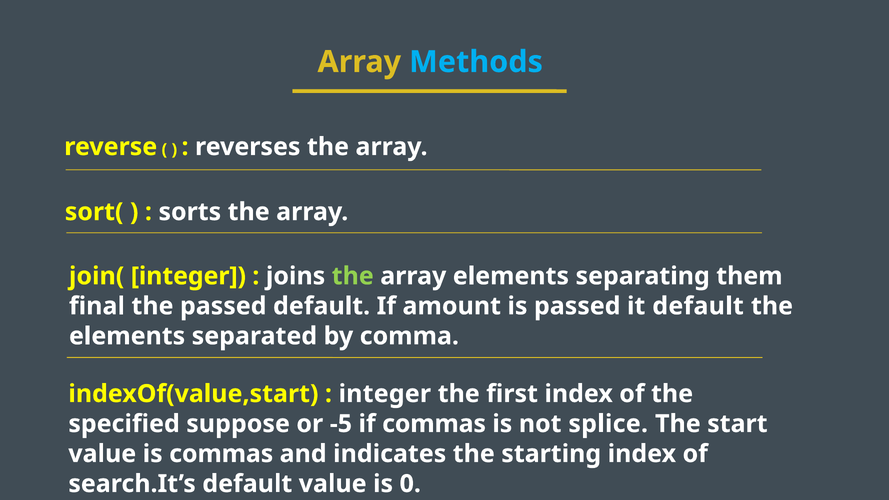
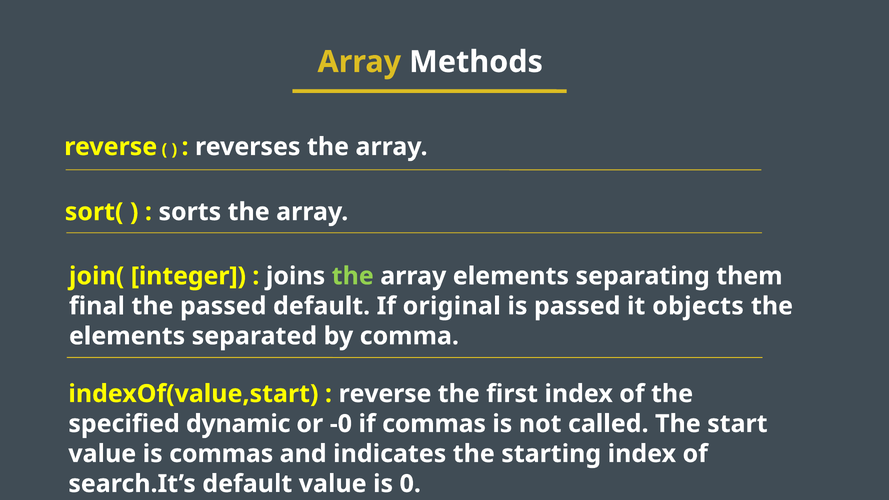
Methods colour: light blue -> white
amount: amount -> original
it default: default -> objects
integer at (385, 394): integer -> reverse
suppose: suppose -> dynamic
-5: -5 -> -0
splice: splice -> called
